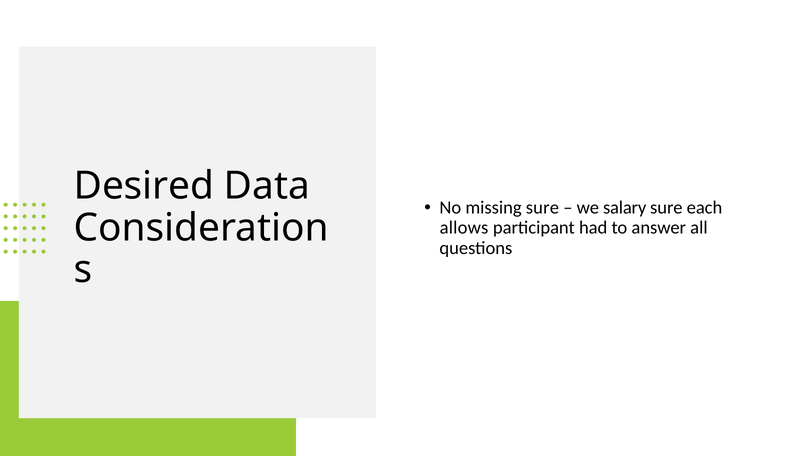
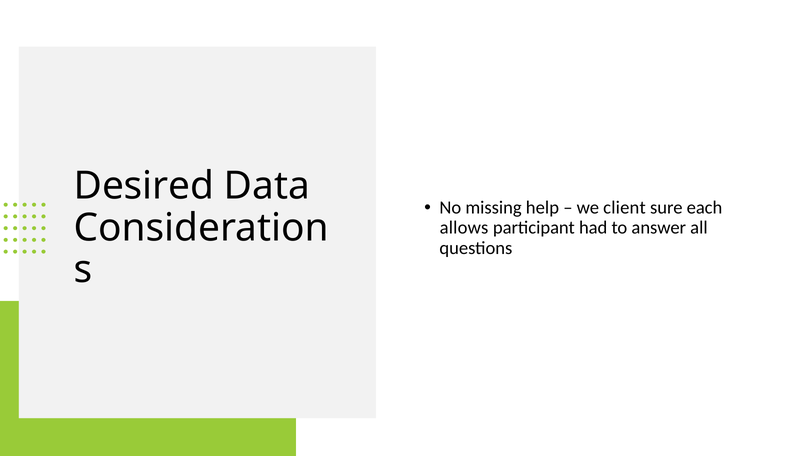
missing sure: sure -> help
salary: salary -> client
